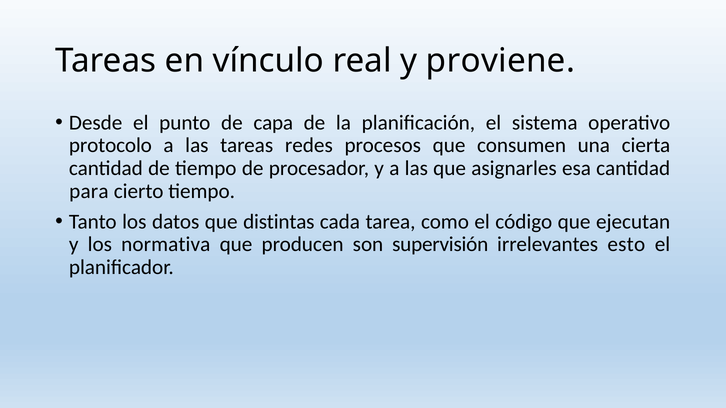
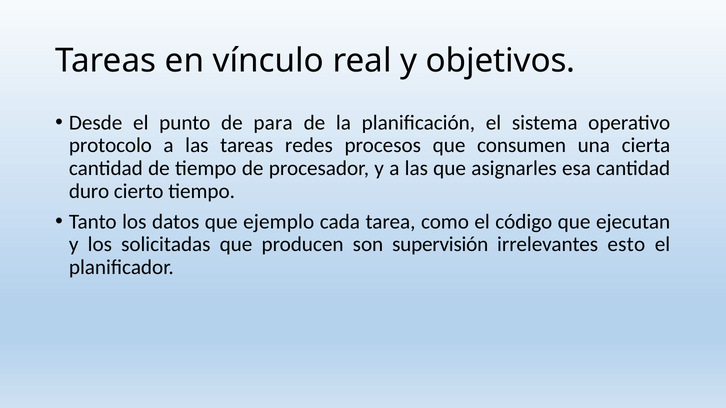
proviene: proviene -> objetivos
capa: capa -> para
para: para -> duro
distintas: distintas -> ejemplo
normativa: normativa -> solicitadas
